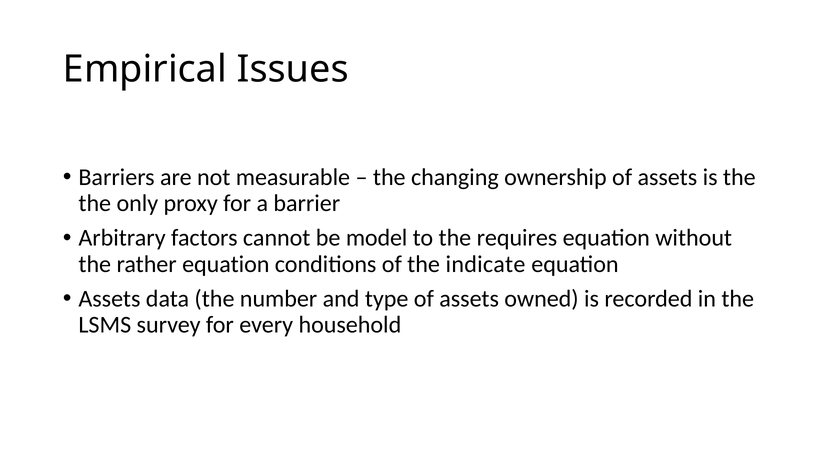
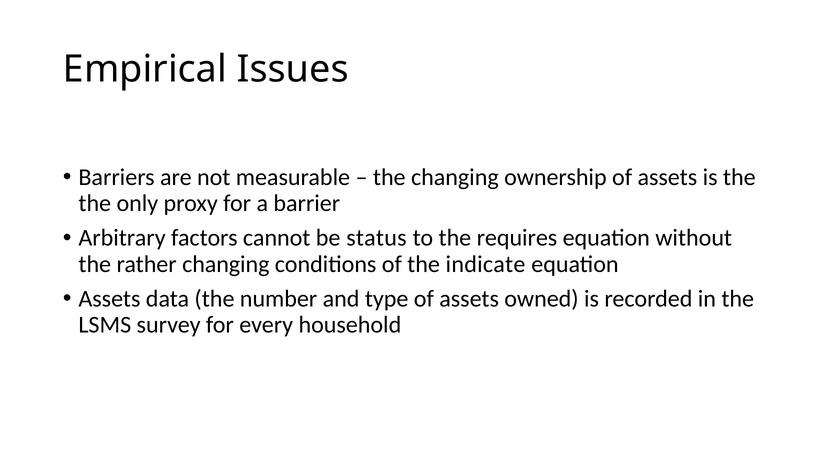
model: model -> status
rather equation: equation -> changing
